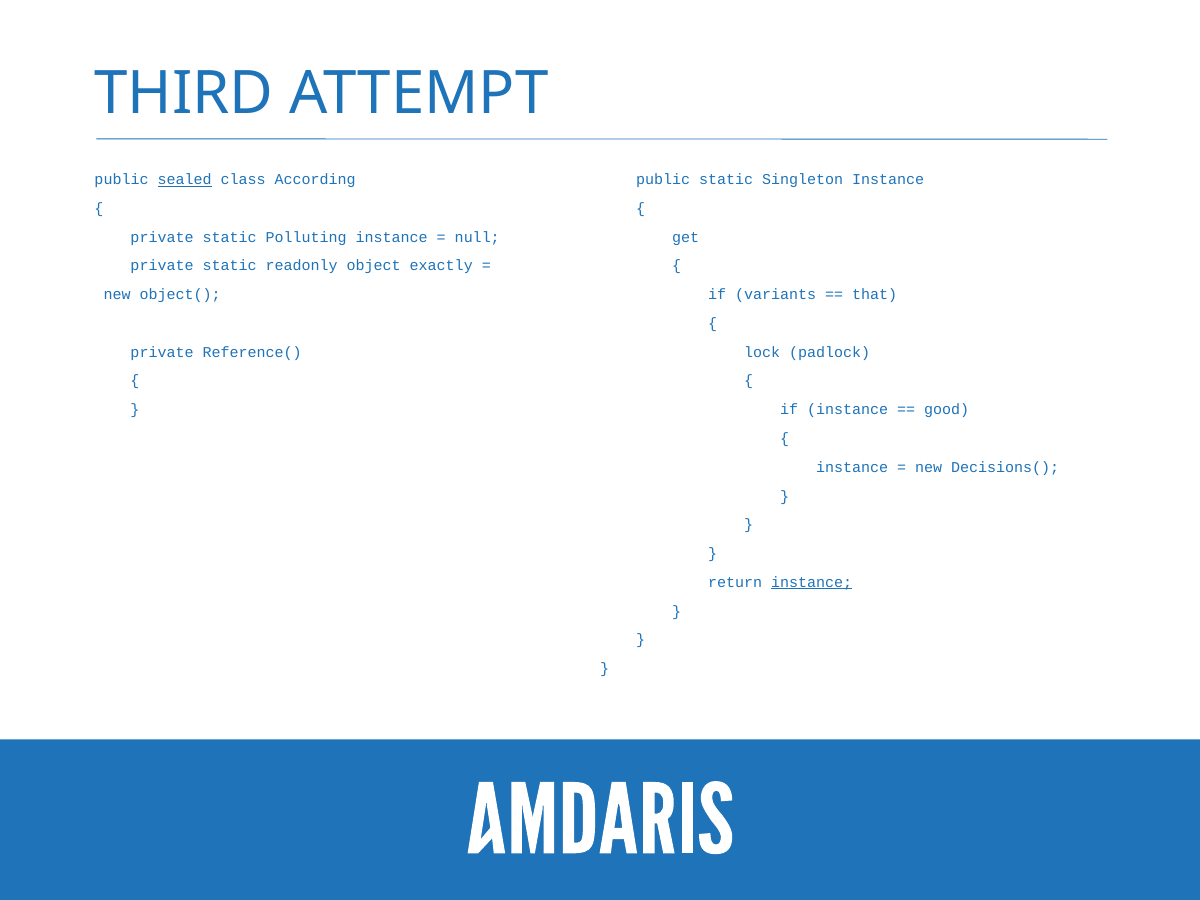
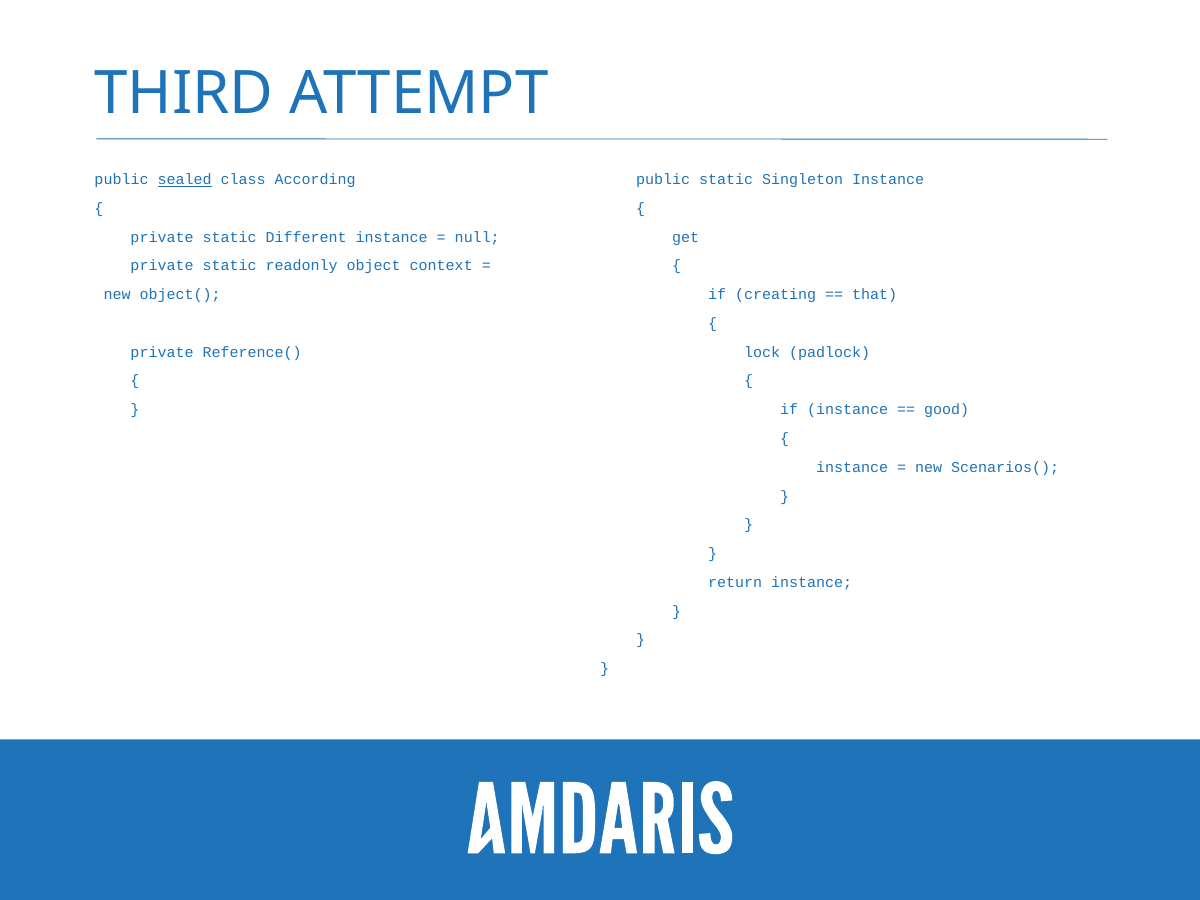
Polluting: Polluting -> Different
exactly: exactly -> context
variants: variants -> creating
Decisions(: Decisions( -> Scenarios(
instance at (812, 582) underline: present -> none
